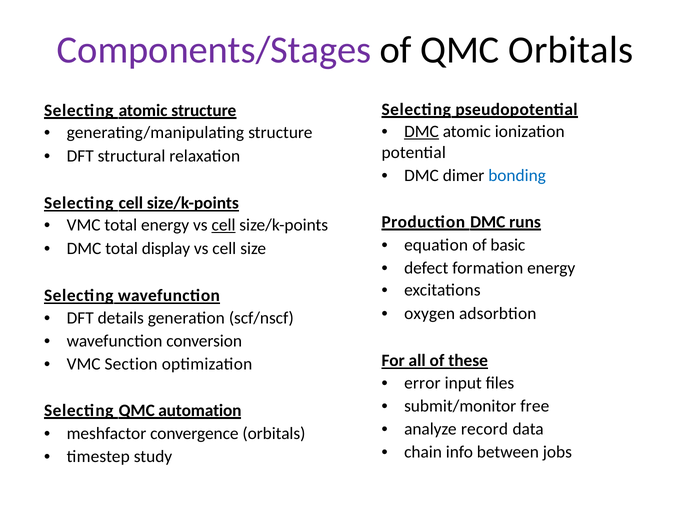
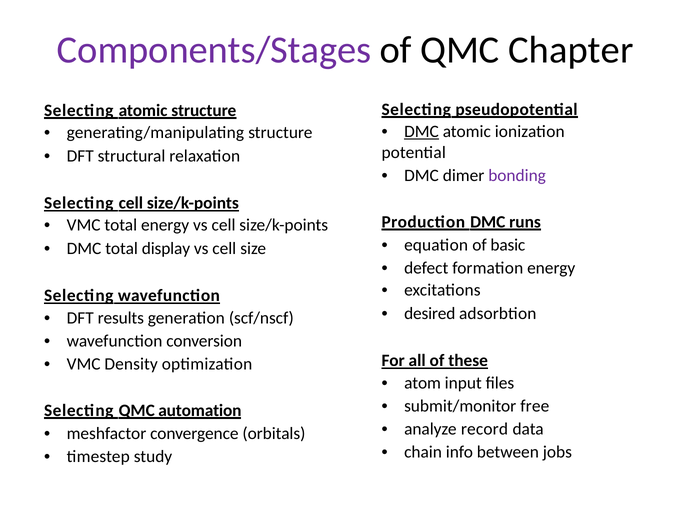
QMC Orbitals: Orbitals -> Chapter
bonding colour: blue -> purple
cell at (224, 225) underline: present -> none
oxygen: oxygen -> desired
details: details -> results
Section: Section -> Density
error: error -> atom
